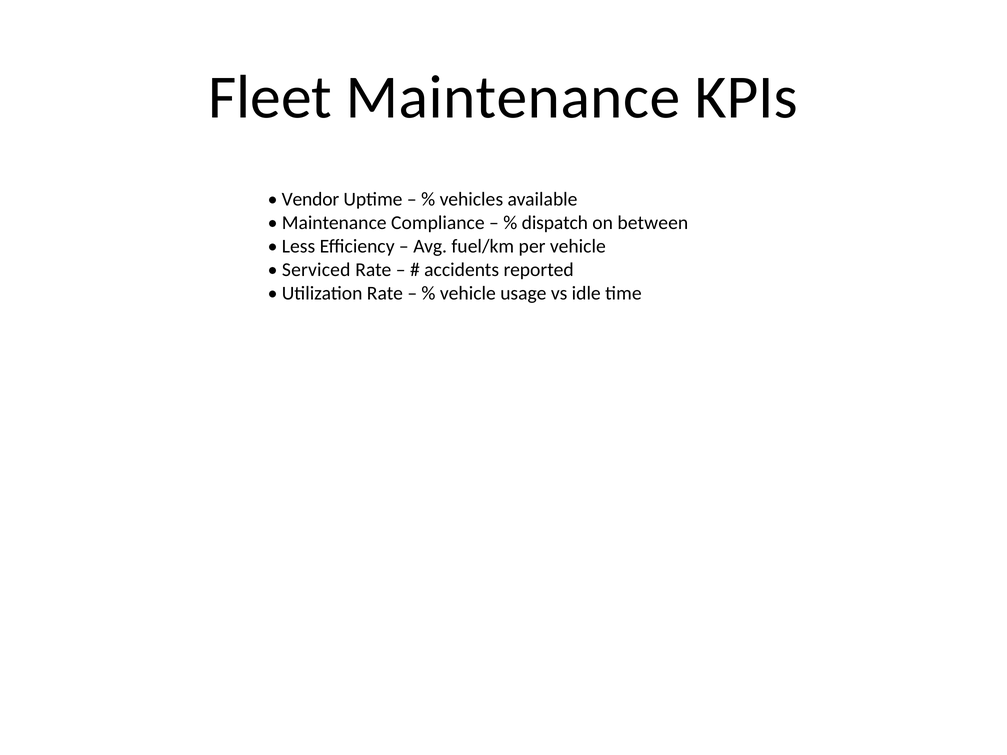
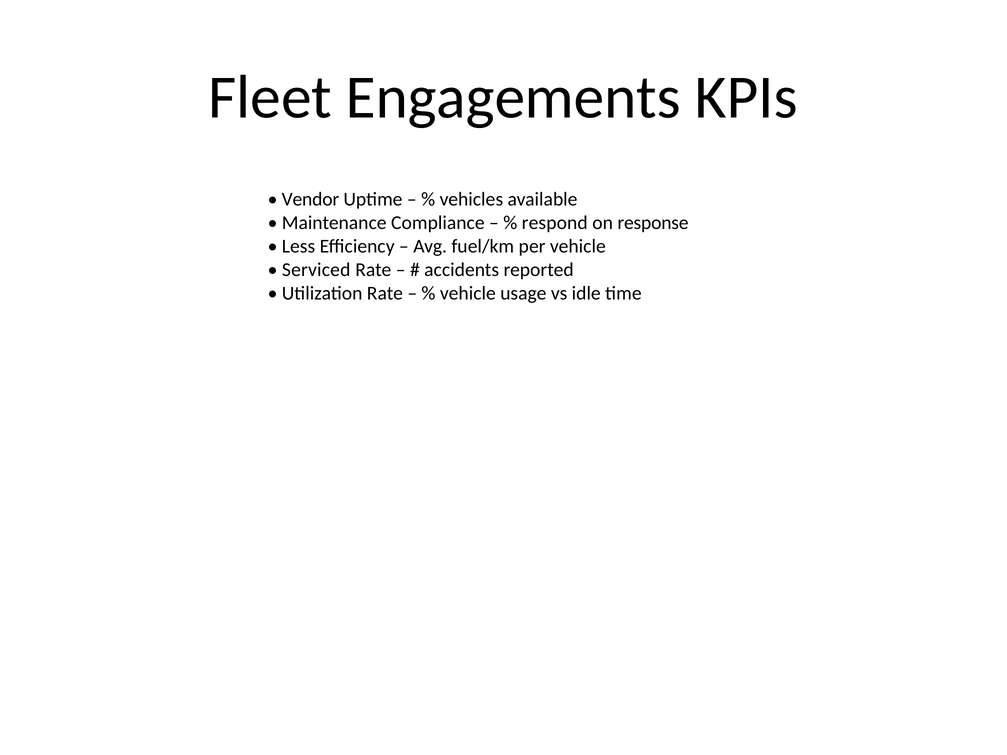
Fleet Maintenance: Maintenance -> Engagements
dispatch: dispatch -> respond
between: between -> response
